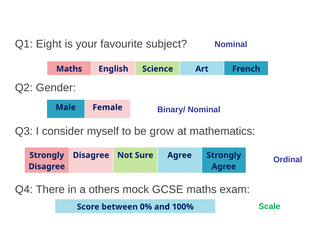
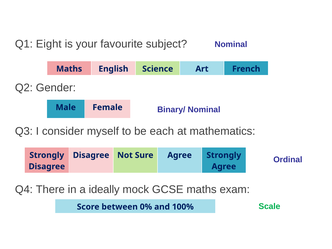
grow: grow -> each
others: others -> ideally
